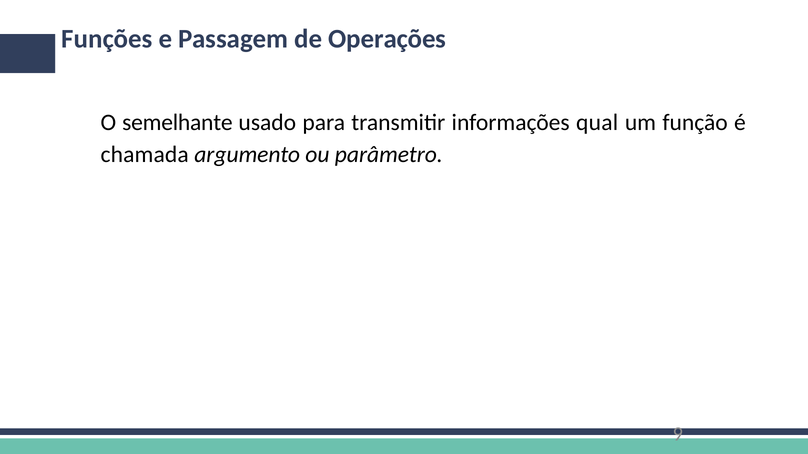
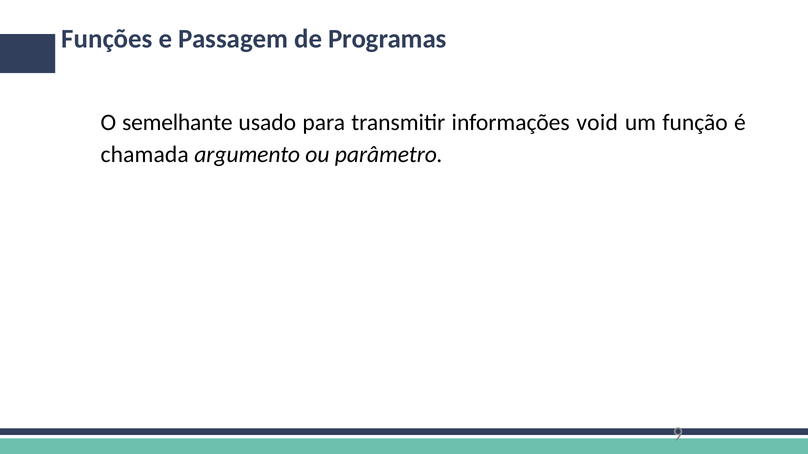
Operações: Operações -> Programas
qual: qual -> void
